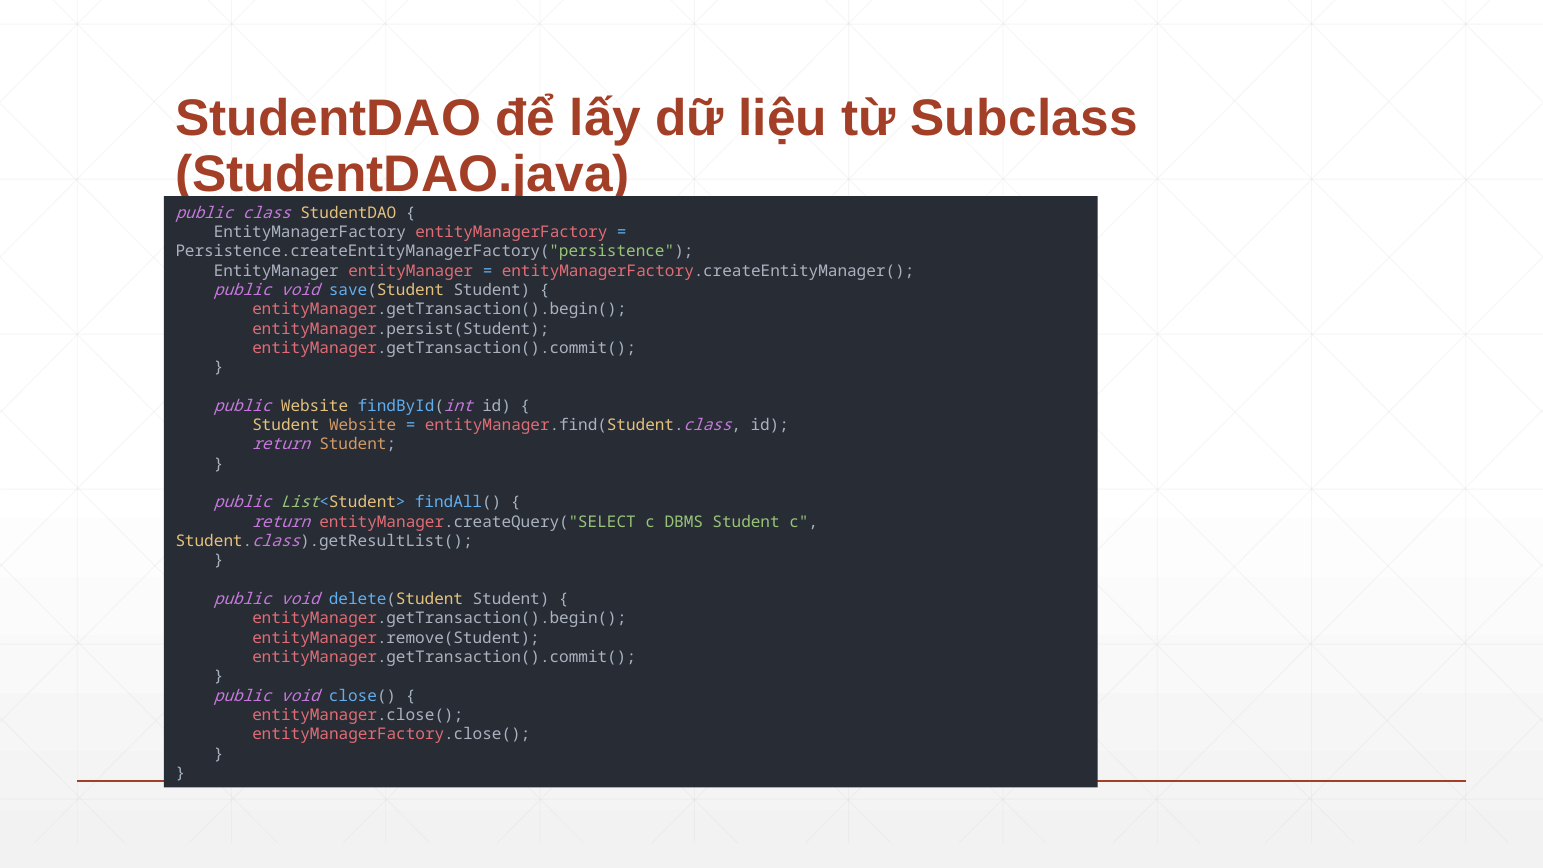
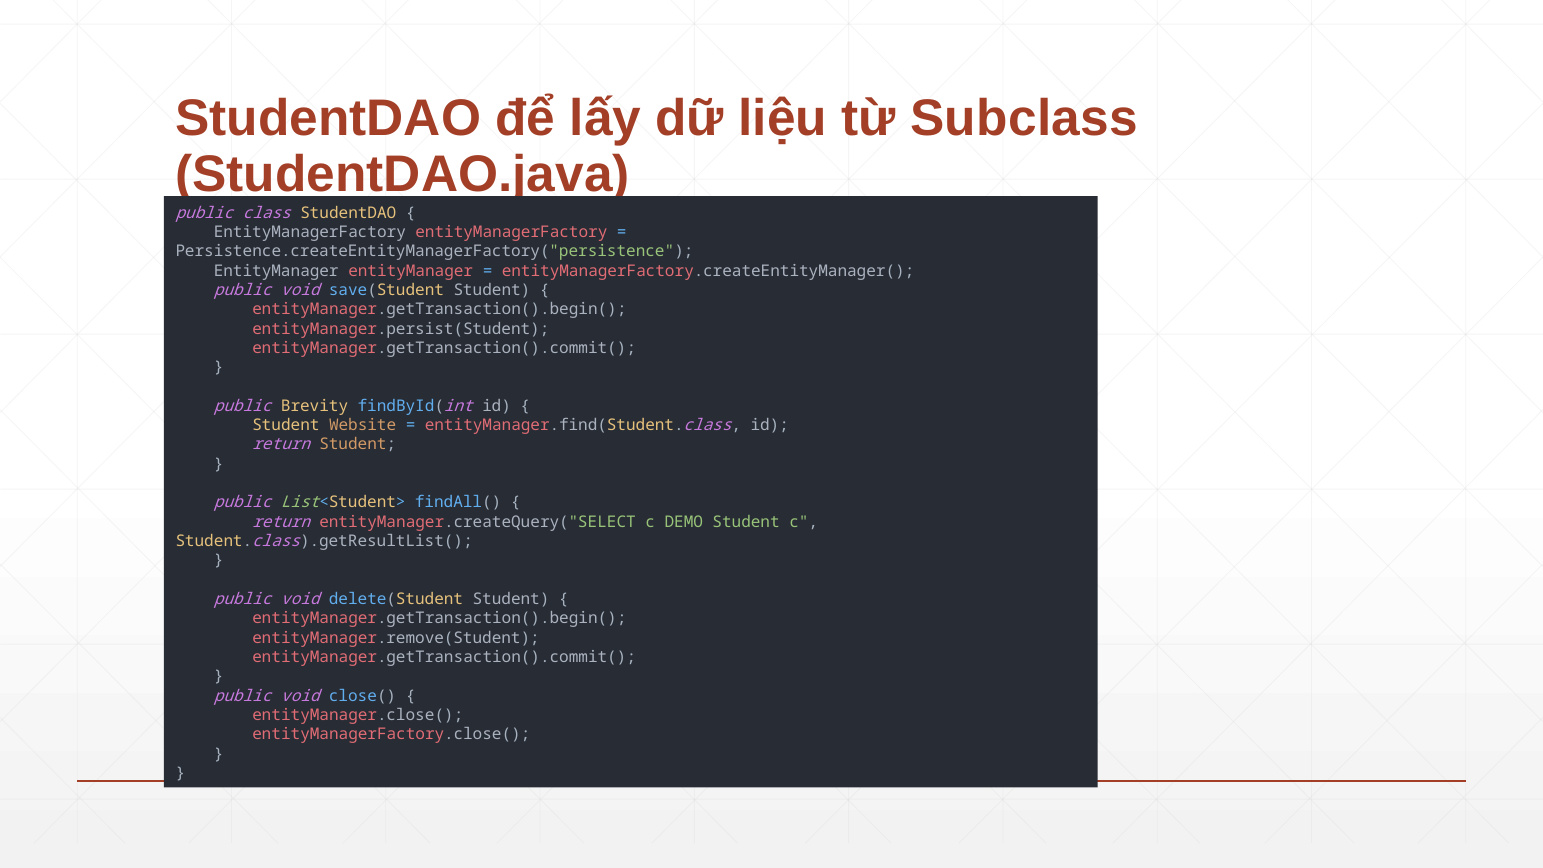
public Website: Website -> Brevity
DBMS: DBMS -> DEMO
